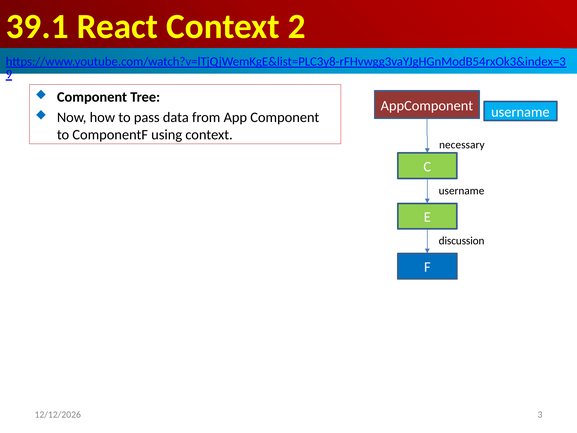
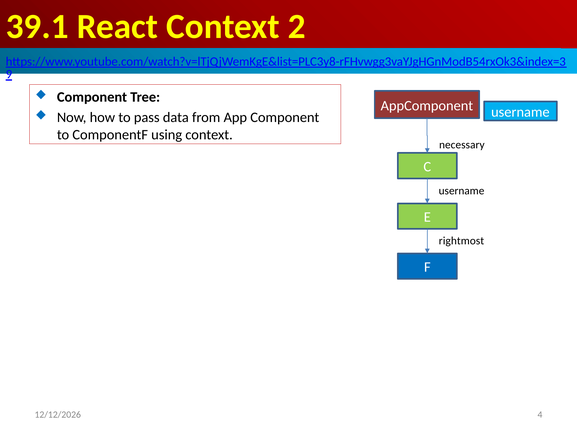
discussion: discussion -> rightmost
3: 3 -> 4
